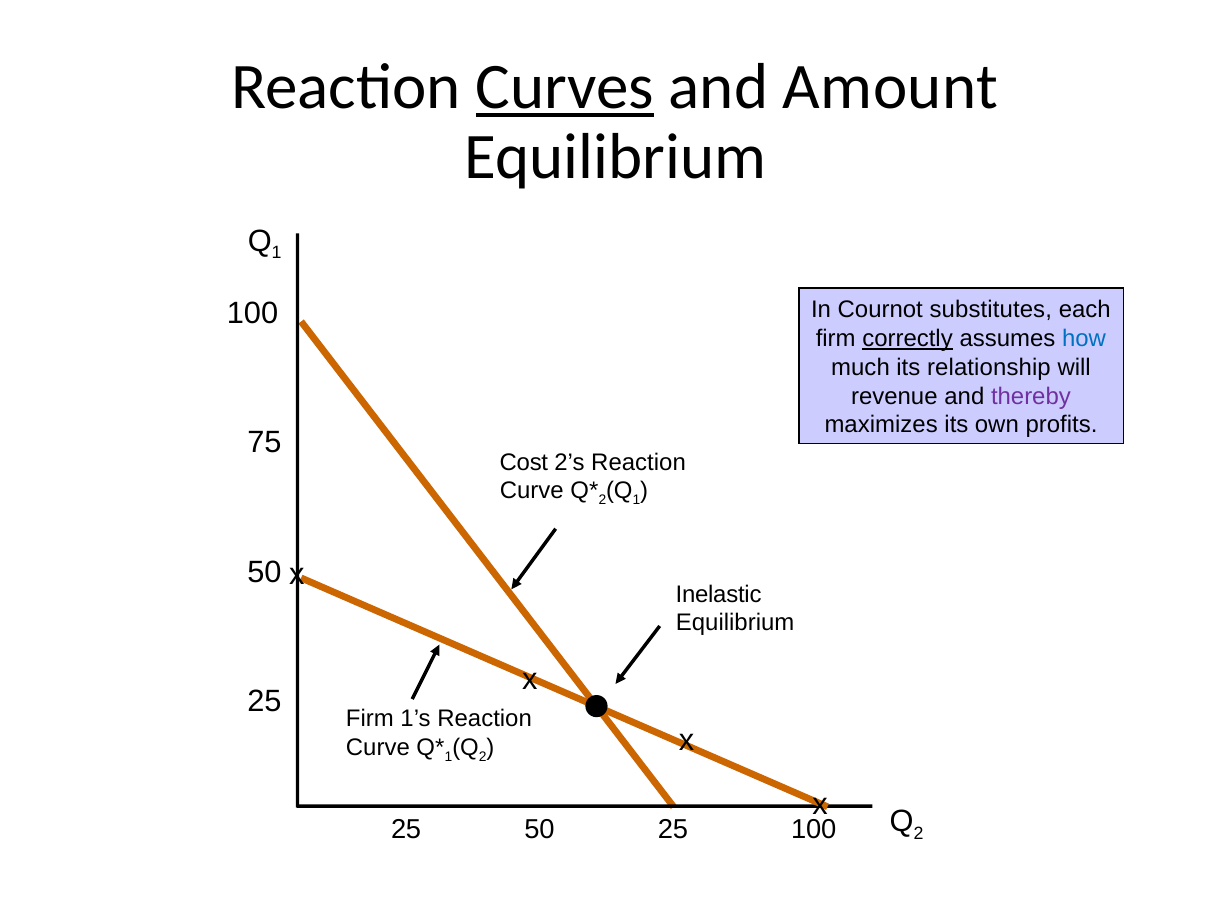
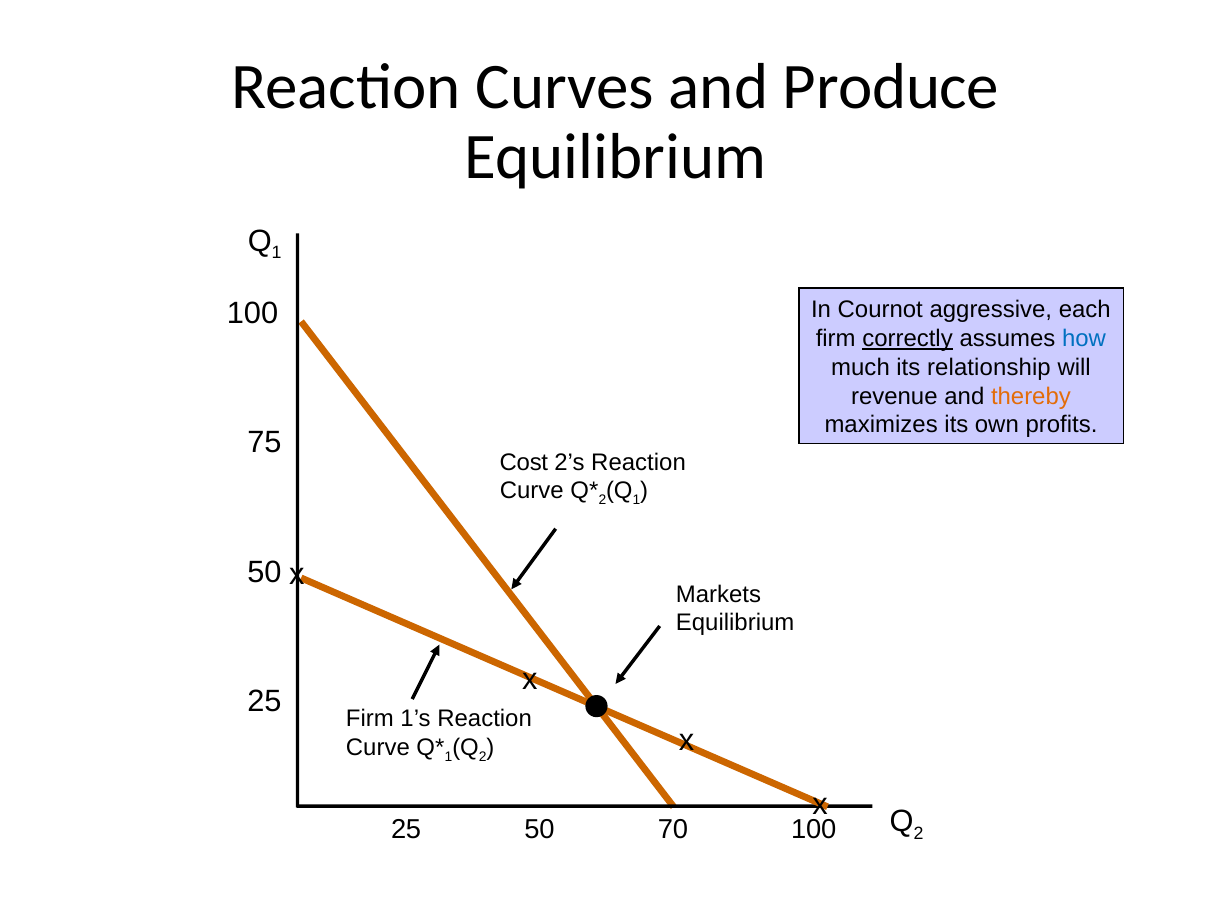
Curves underline: present -> none
Amount: Amount -> Produce
substitutes: substitutes -> aggressive
thereby colour: purple -> orange
Inelastic: Inelastic -> Markets
50 25: 25 -> 70
